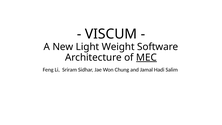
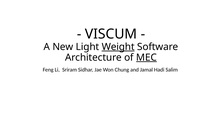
Weight underline: none -> present
